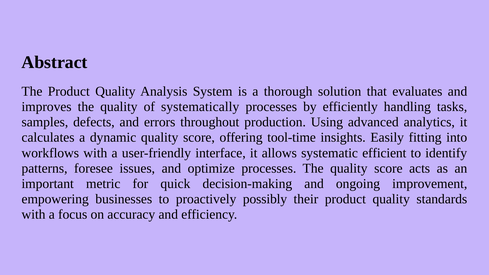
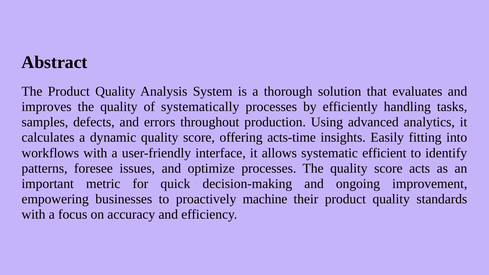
tool-time: tool-time -> acts-time
possibly: possibly -> machine
